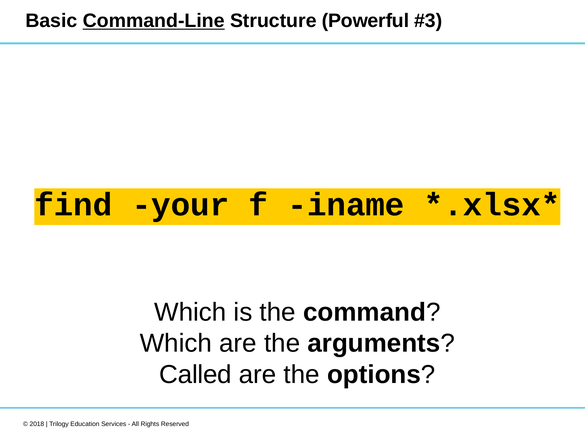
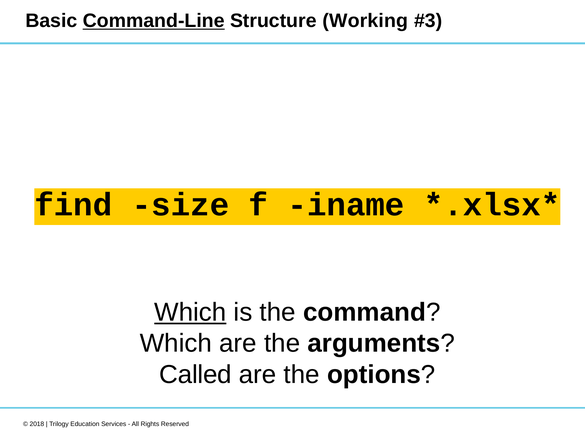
Powerful: Powerful -> Working
your: your -> size
Which at (190, 313) underline: none -> present
